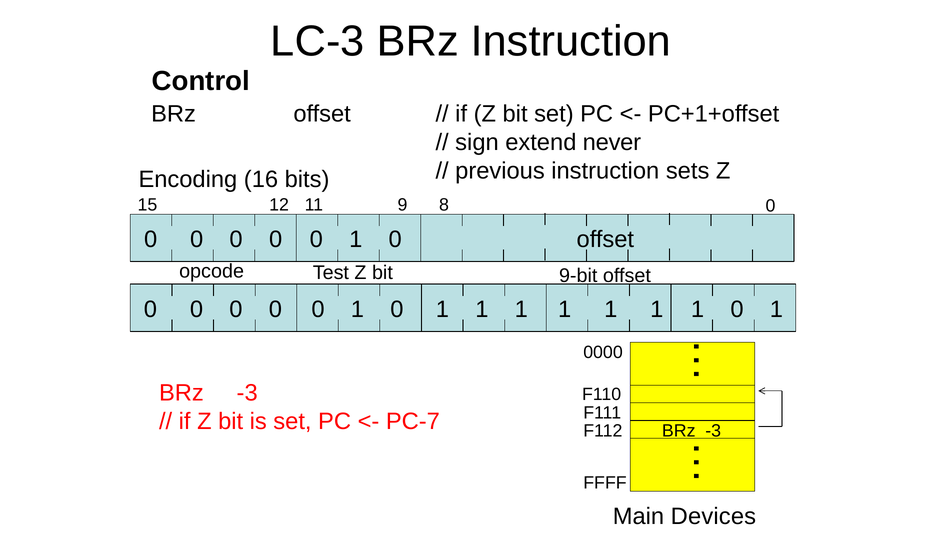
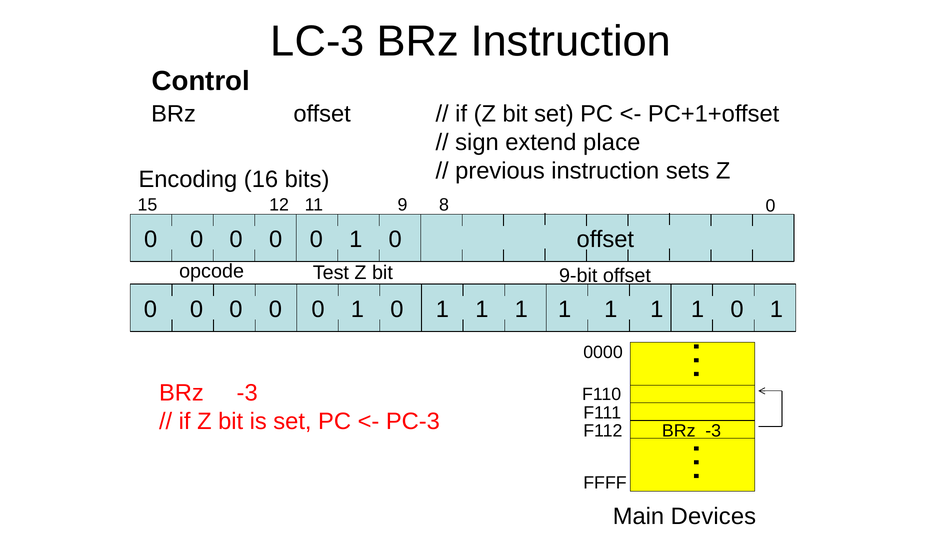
never: never -> place
PC-7: PC-7 -> PC-3
